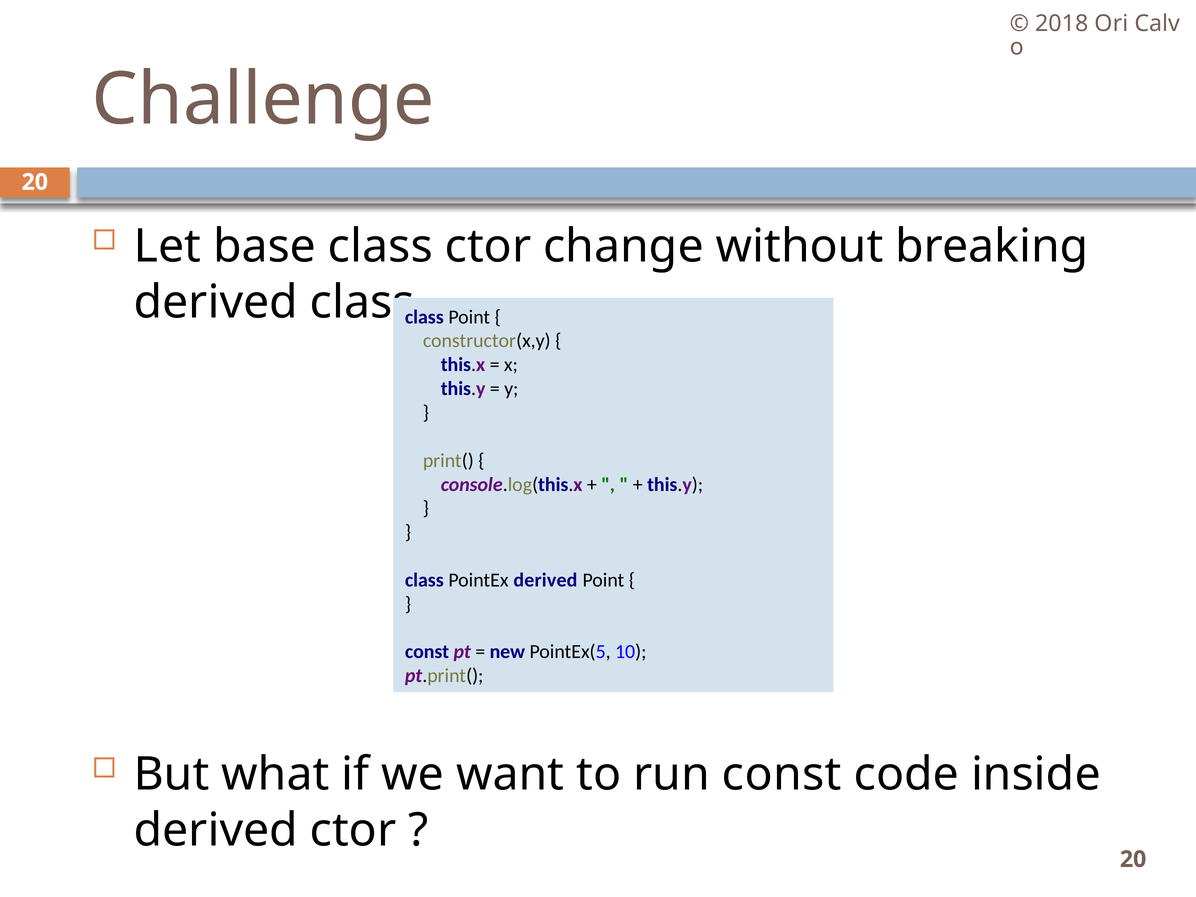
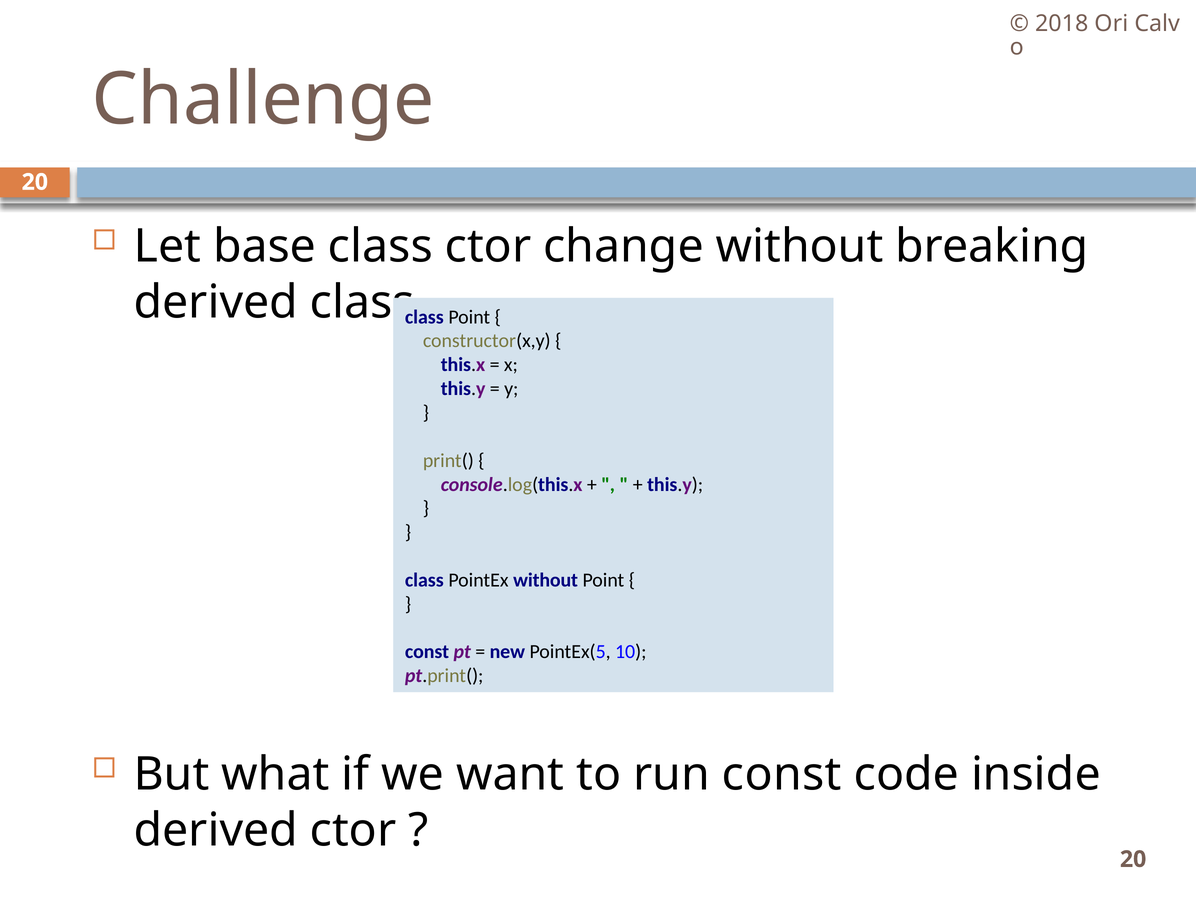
PointEx derived: derived -> without
